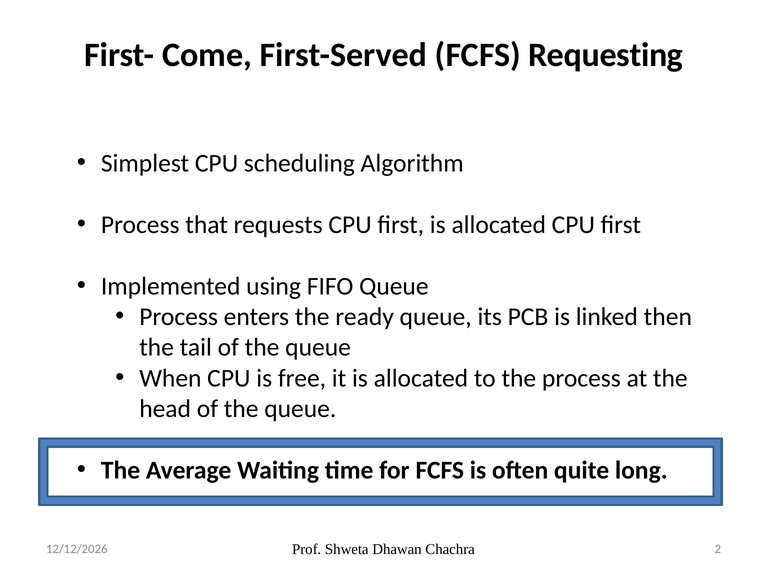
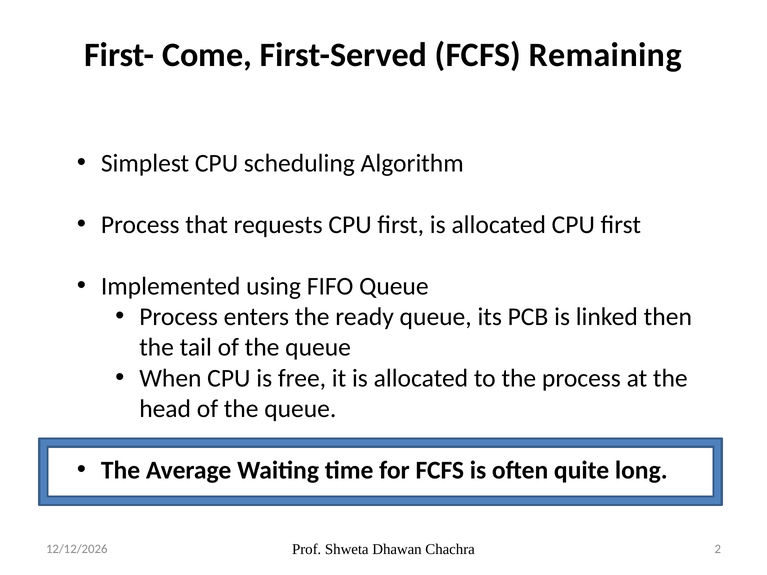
Requesting: Requesting -> Remaining
